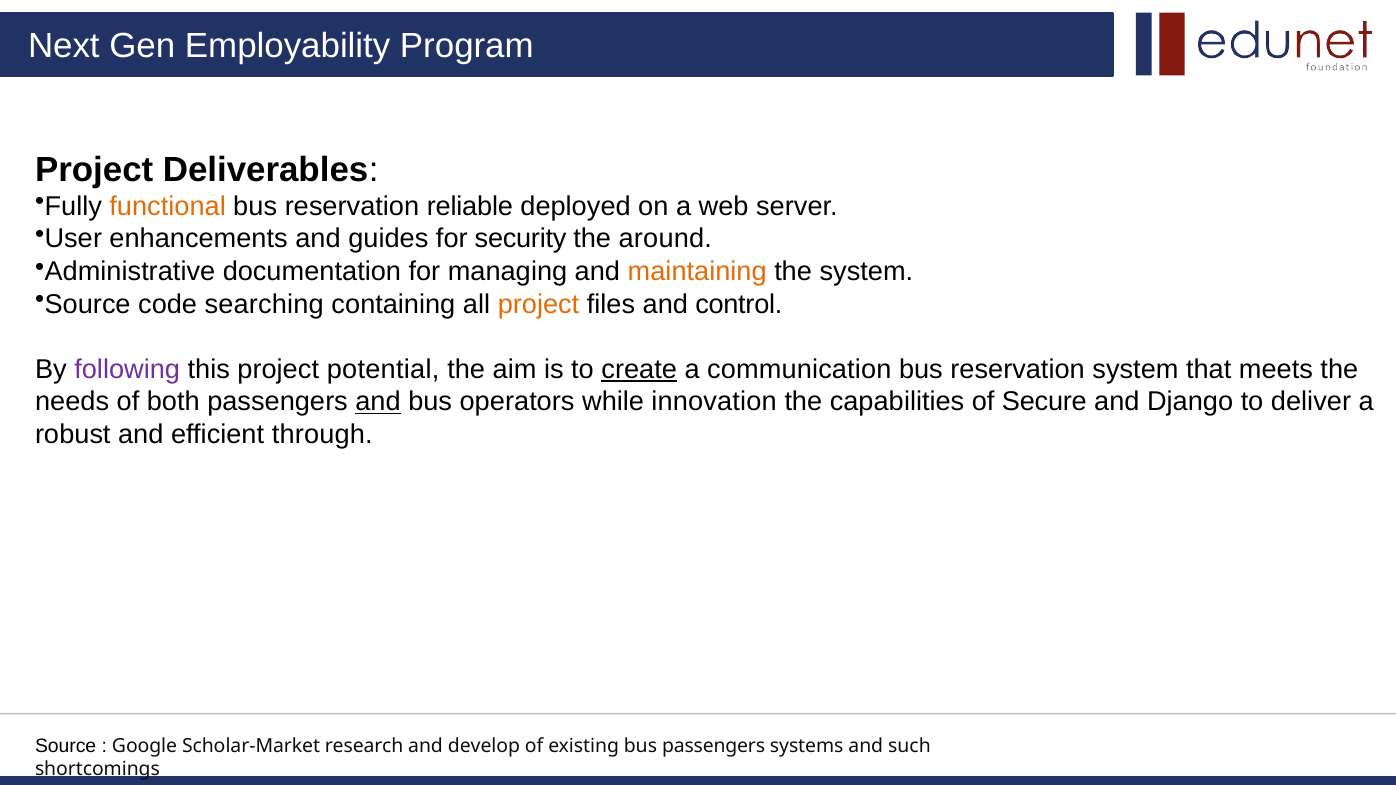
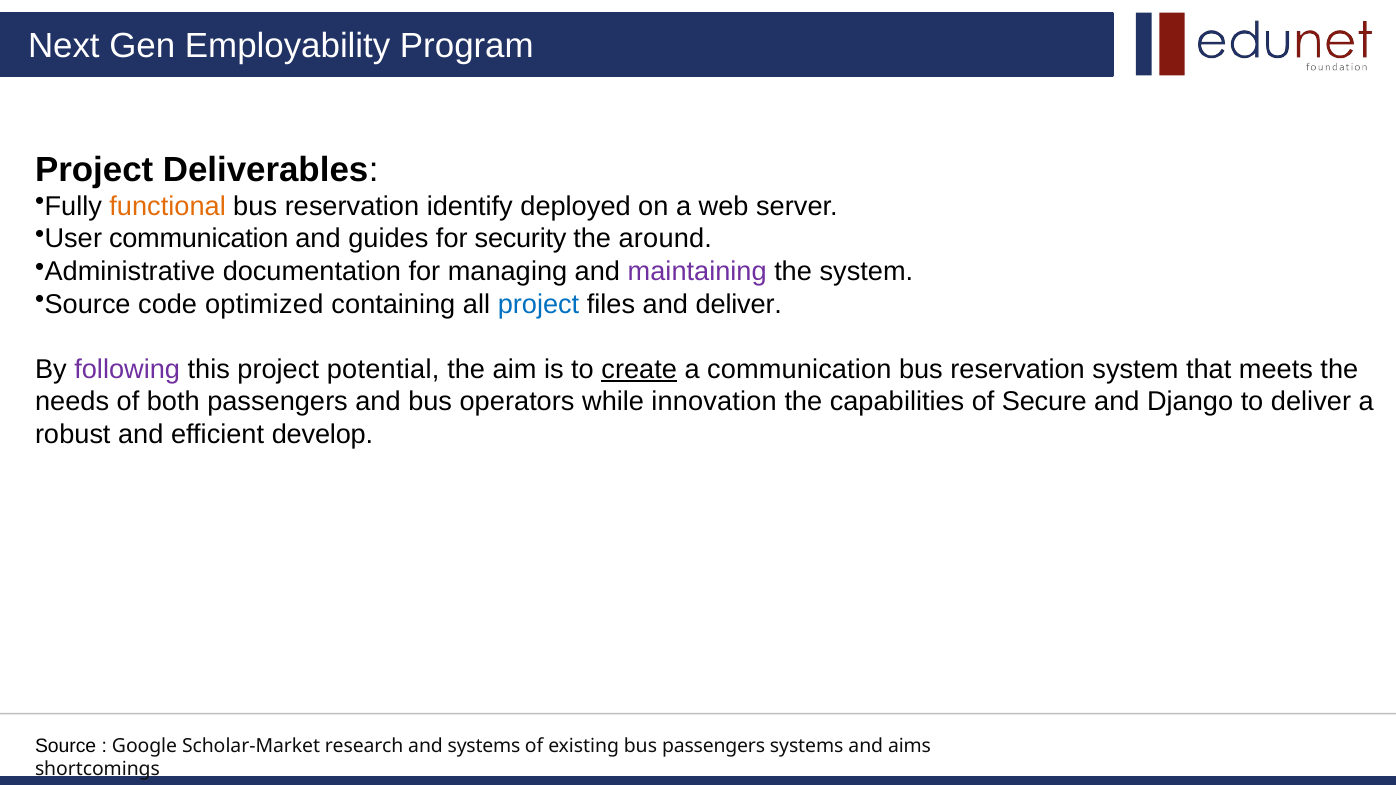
reliable: reliable -> identify
User enhancements: enhancements -> communication
maintaining colour: orange -> purple
searching: searching -> optimized
project at (538, 304) colour: orange -> blue
and control: control -> deliver
and at (378, 402) underline: present -> none
through: through -> develop
and develop: develop -> systems
such: such -> aims
